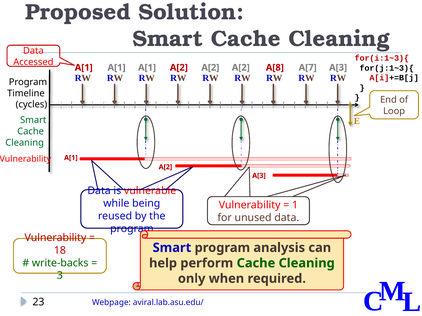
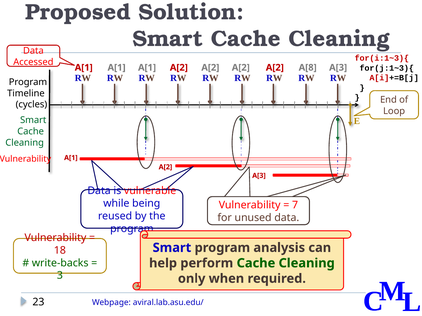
A[8 at (275, 68): A[8 -> A[2
A[7: A[7 -> A[8
1: 1 -> 7
